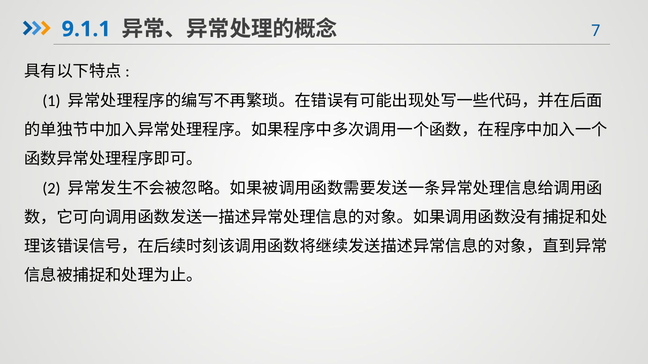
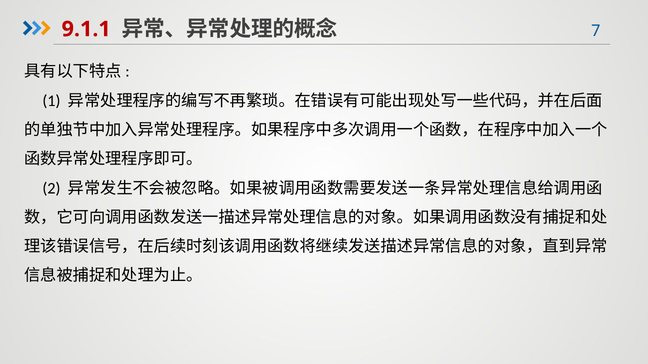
9.1.1 colour: blue -> red
